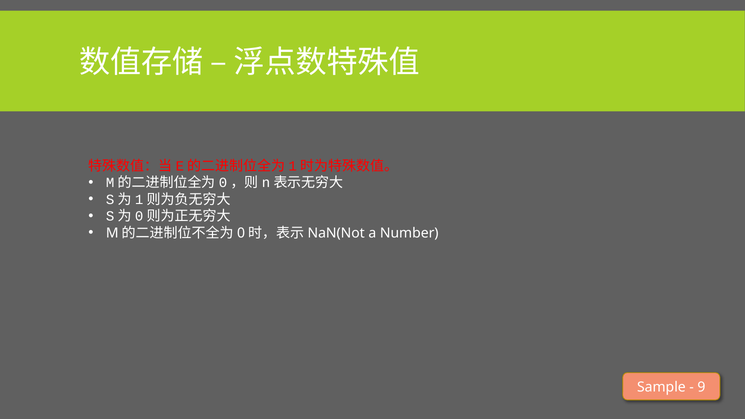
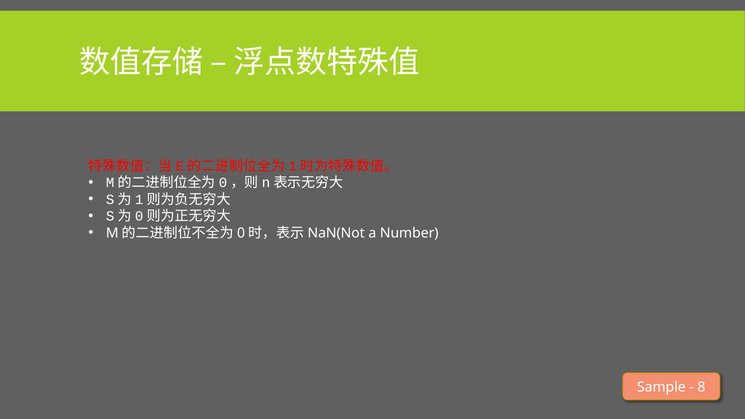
9: 9 -> 8
